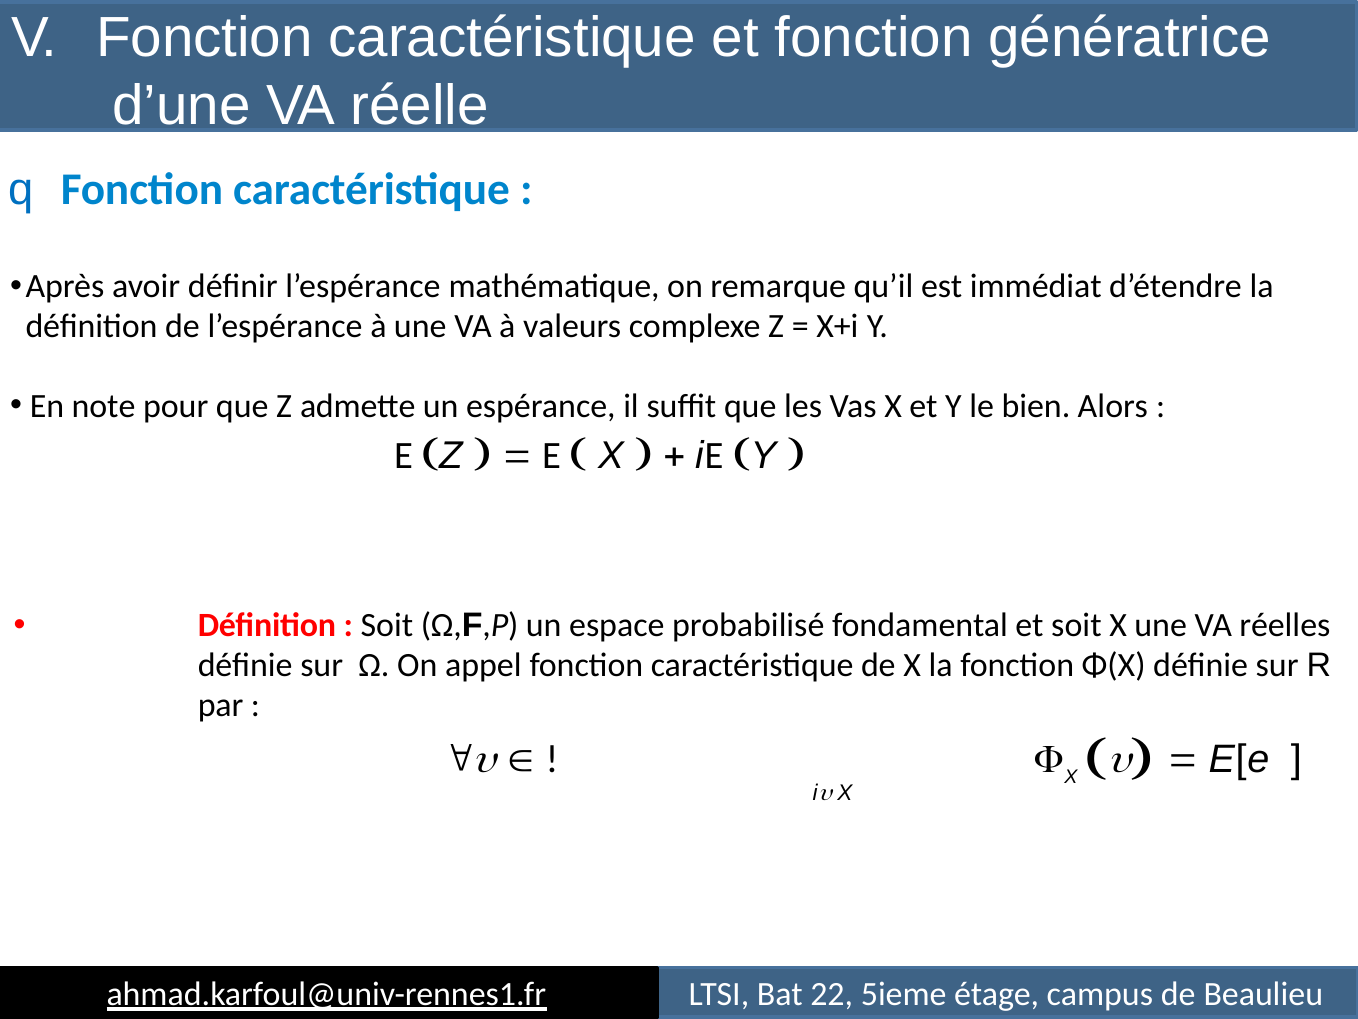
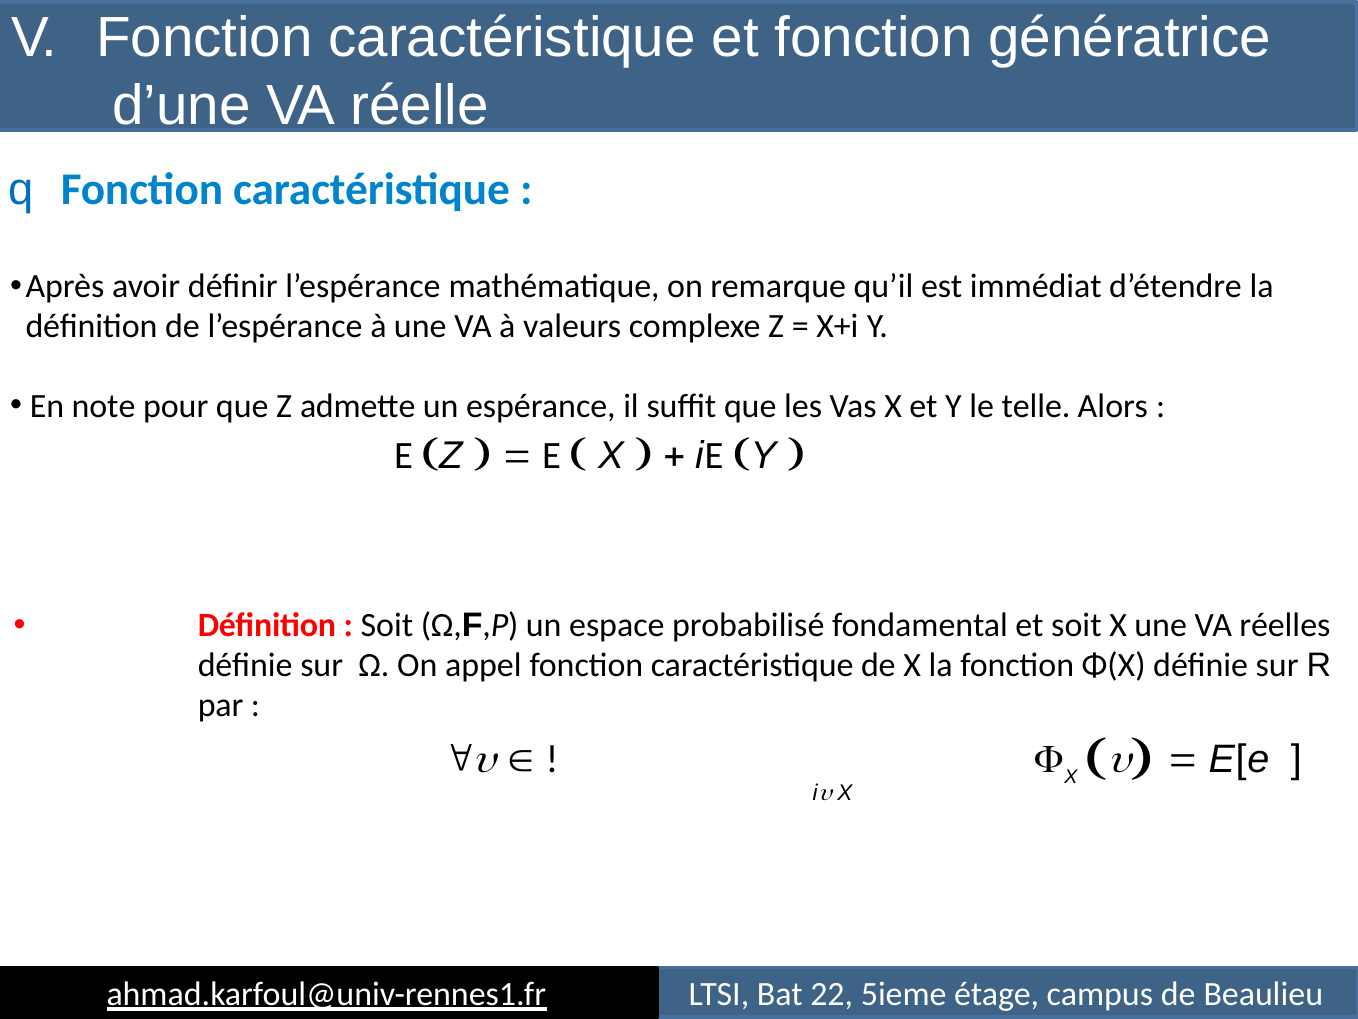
bien: bien -> telle
